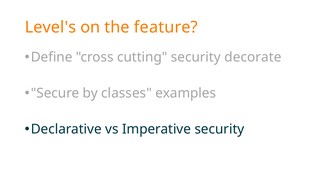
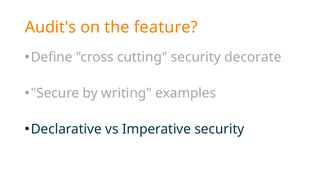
Level's: Level's -> Audit's
classes: classes -> writing
